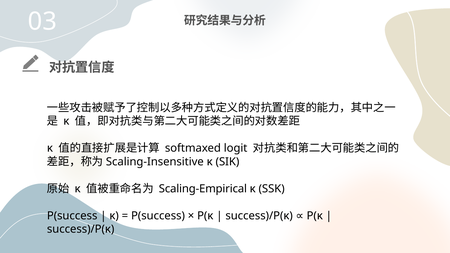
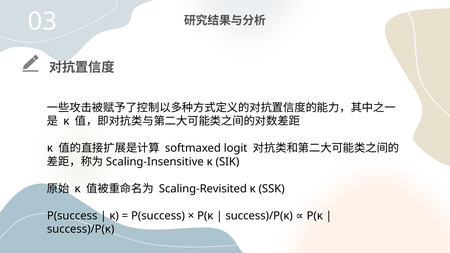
Scaling-Empirical: Scaling-Empirical -> Scaling-Revisited
